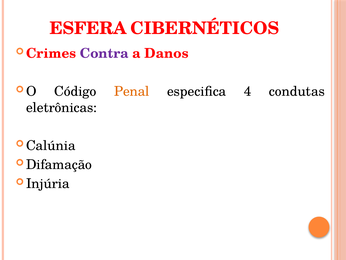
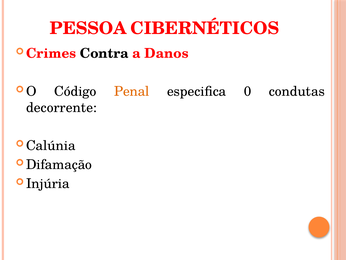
ESFERA: ESFERA -> PESSOA
Contra colour: purple -> black
4: 4 -> 0
eletrônicas: eletrônicas -> decorrente
